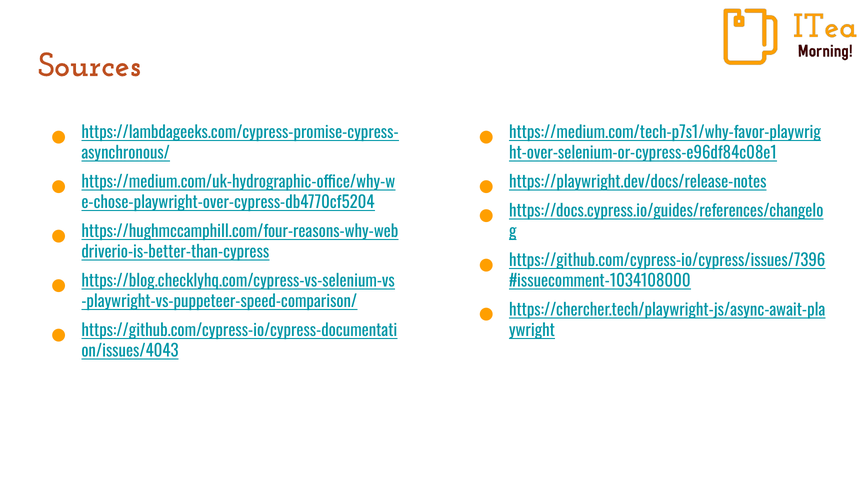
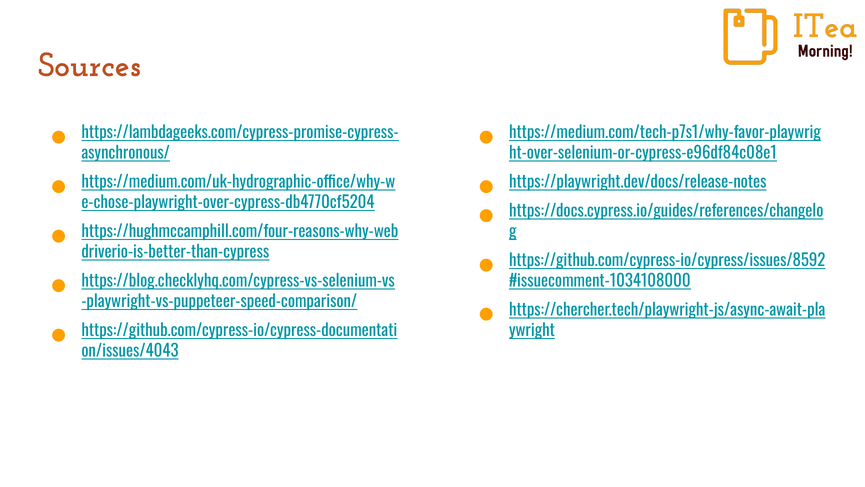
https://github.com/cypress-io/cypress/issues/7396: https://github.com/cypress-io/cypress/issues/7396 -> https://github.com/cypress-io/cypress/issues/8592
